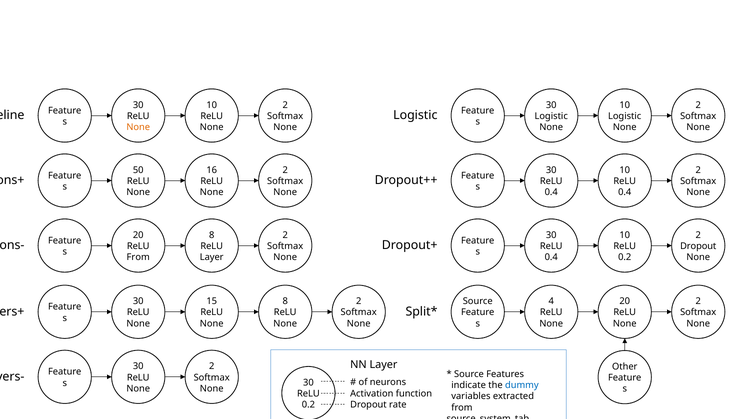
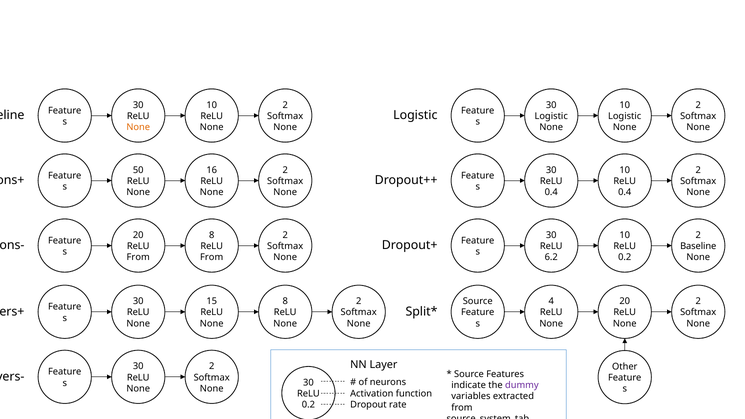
Dropout at (698, 246): Dropout -> Baseline
Layer at (212, 257): Layer -> From
0.4 at (551, 257): 0.4 -> 6.2
dummy colour: blue -> purple
